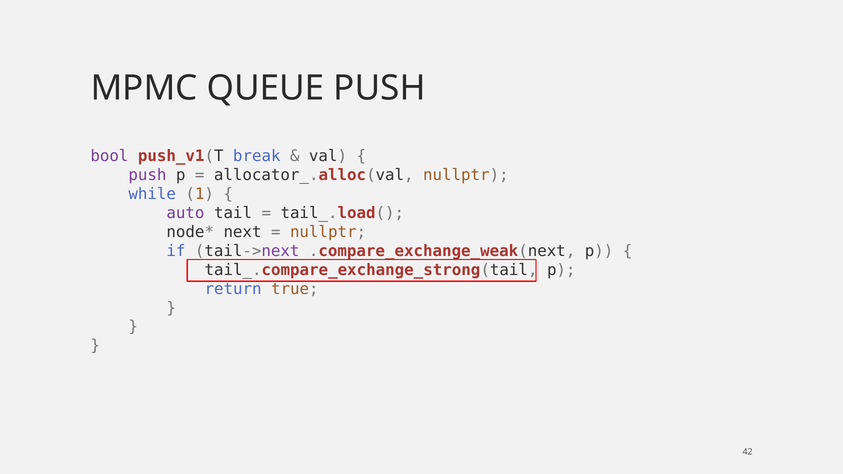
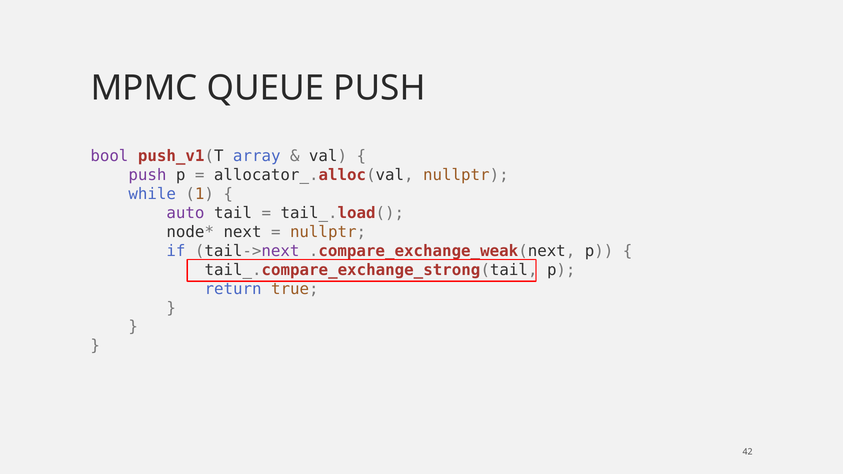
break: break -> array
